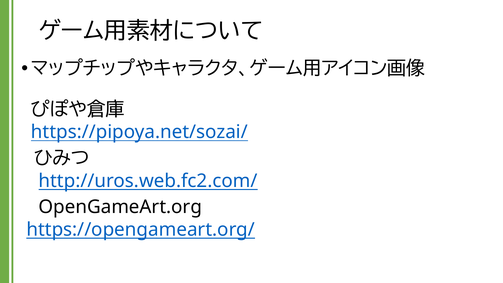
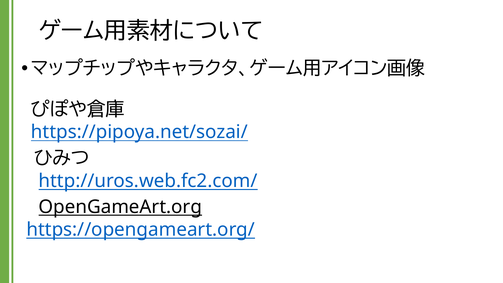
OpenGameArt.org underline: none -> present
